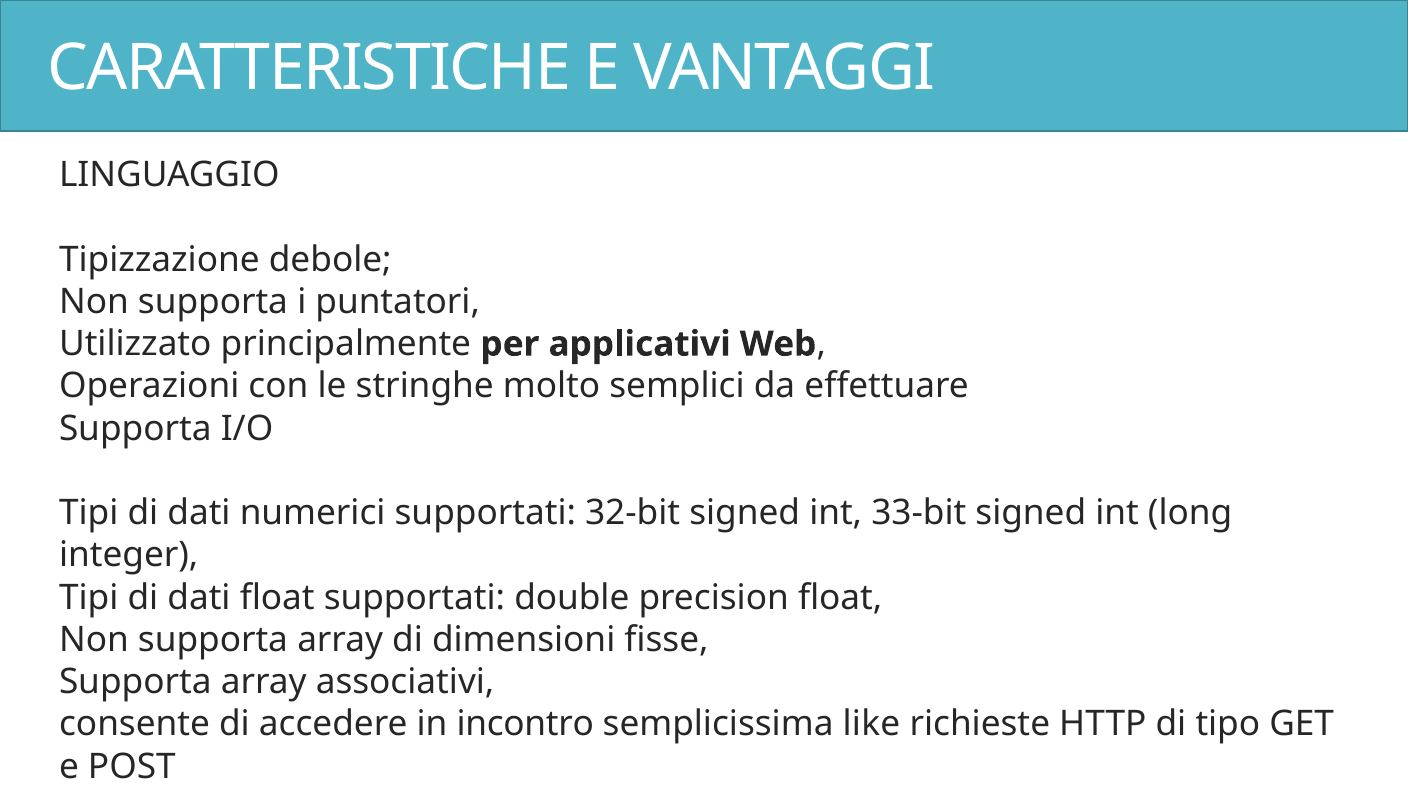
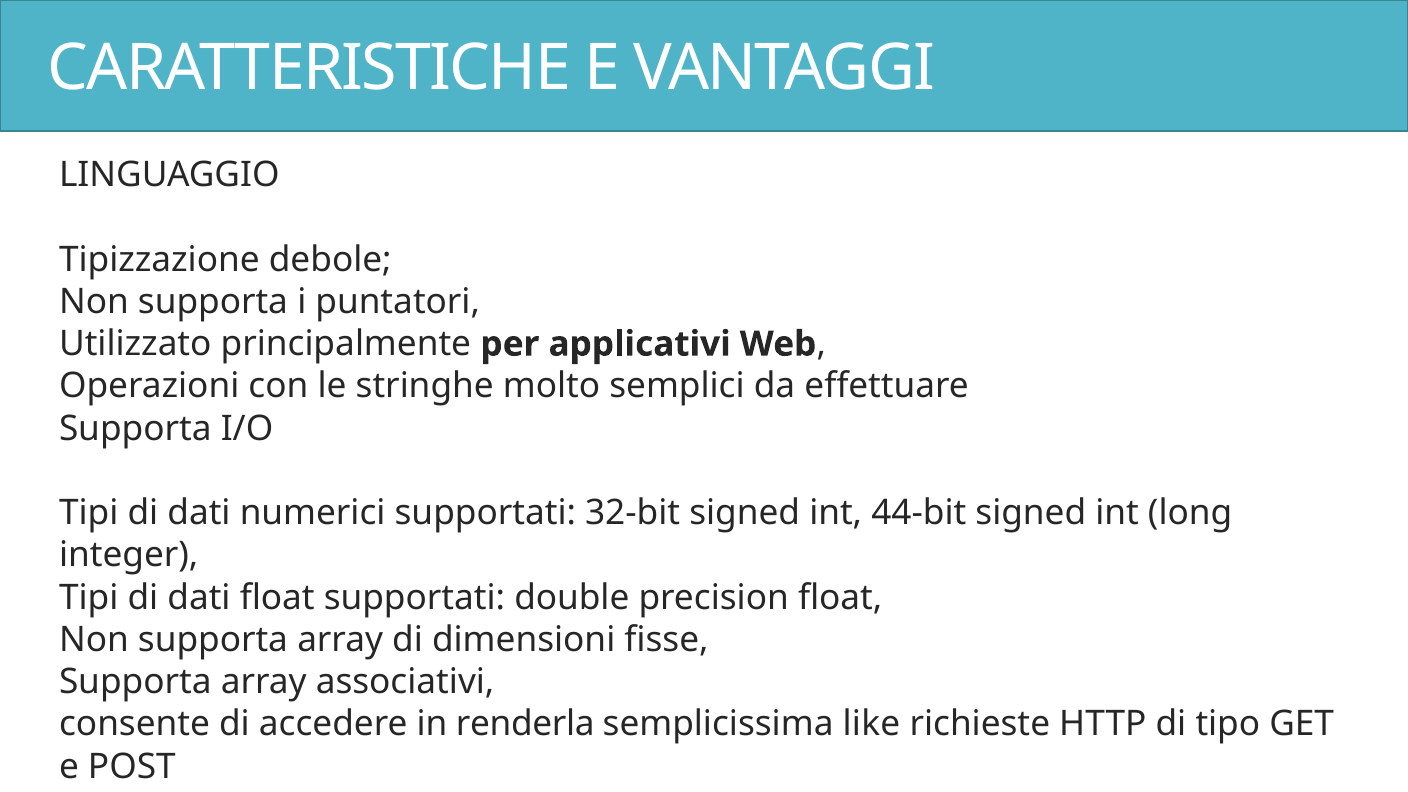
33-bit: 33-bit -> 44-bit
incontro: incontro -> renderla
